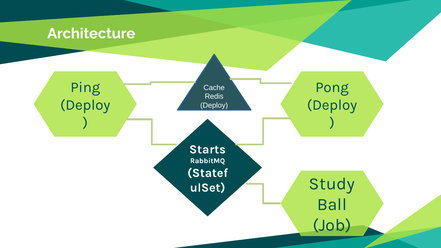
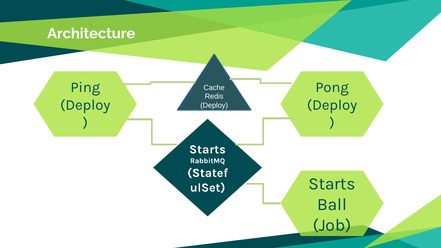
Study at (332, 184): Study -> Starts
